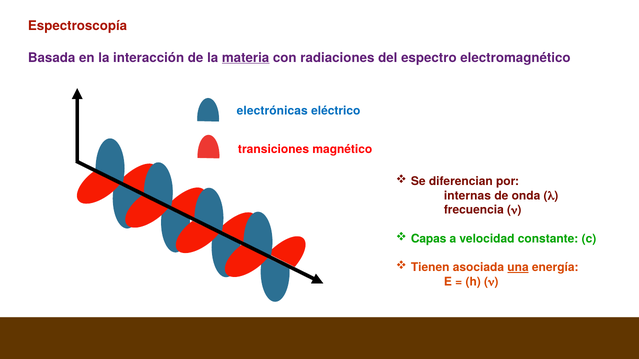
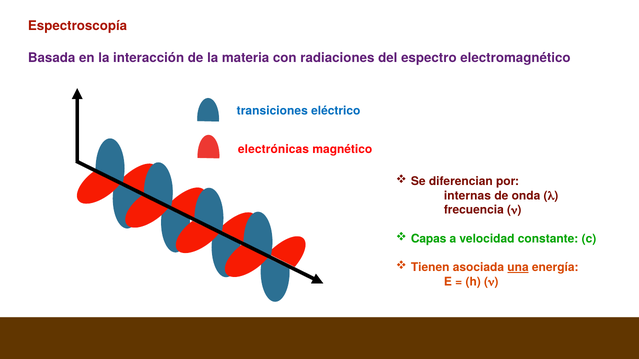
materia underline: present -> none
electrónicas: electrónicas -> transiciones
transiciones: transiciones -> electrónicas
